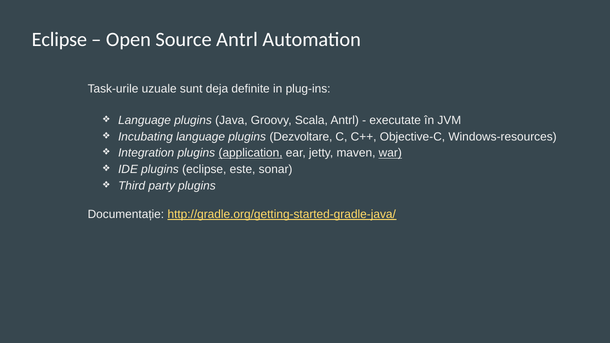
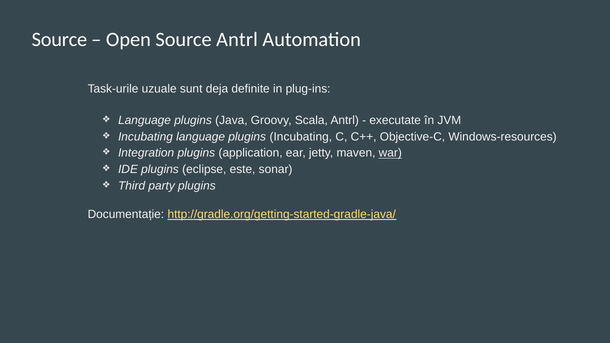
Eclipse at (59, 40): Eclipse -> Source
plugins Dezvoltare: Dezvoltare -> Incubating
application underline: present -> none
